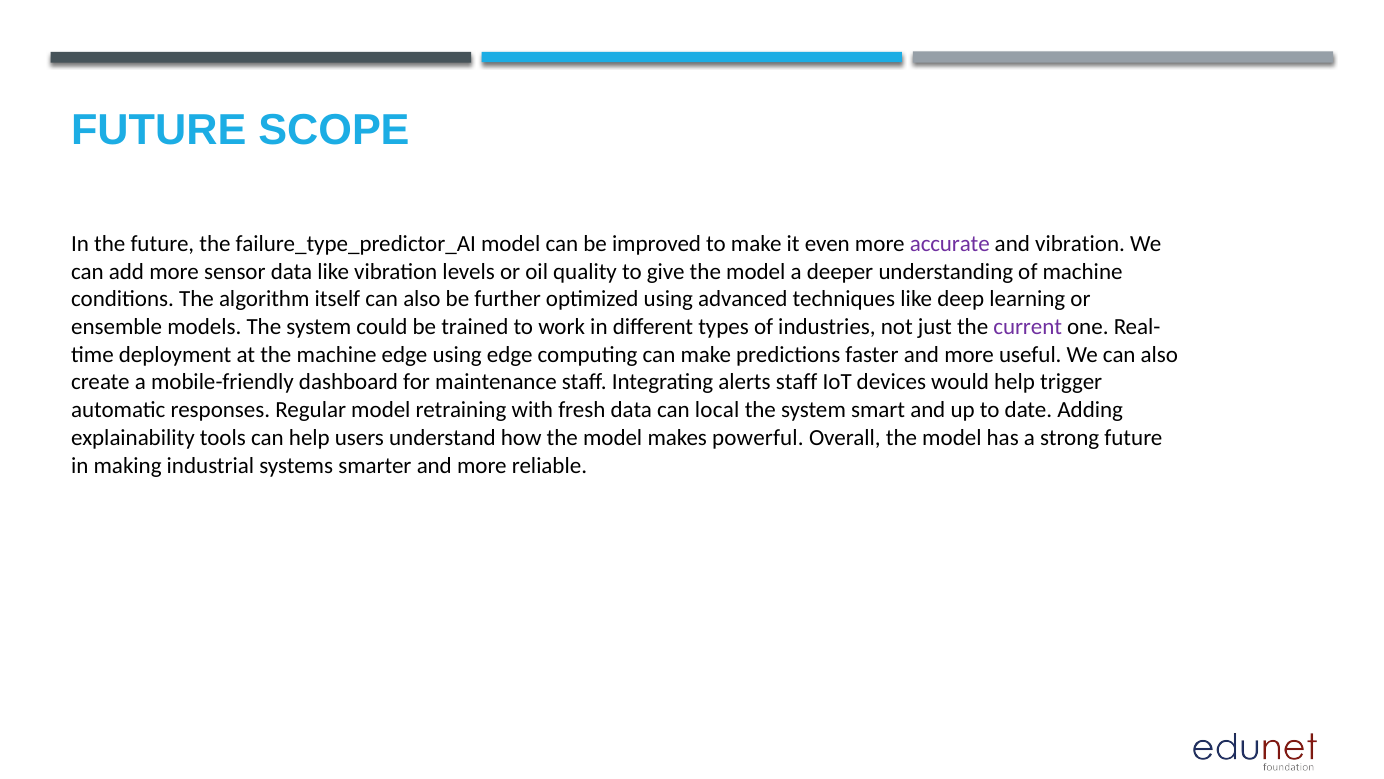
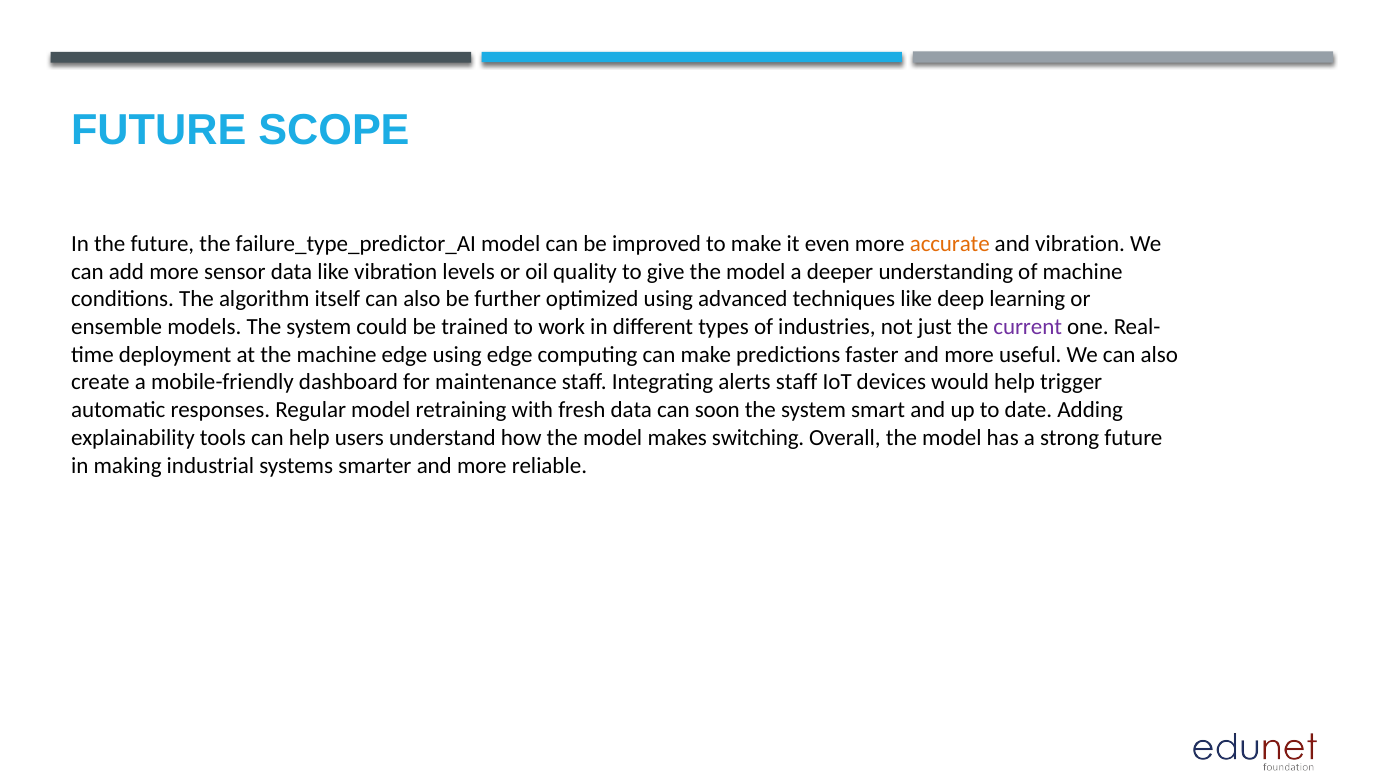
accurate colour: purple -> orange
local: local -> soon
powerful: powerful -> switching
